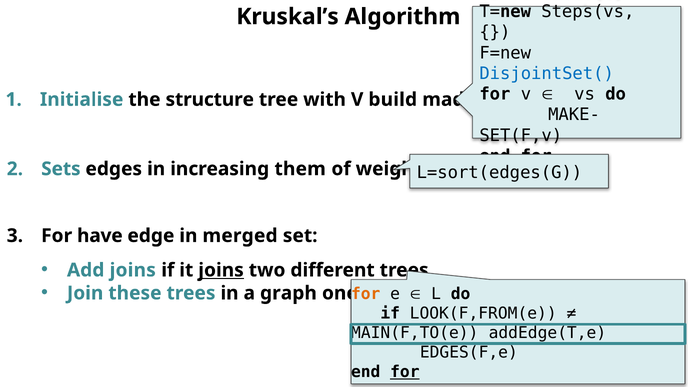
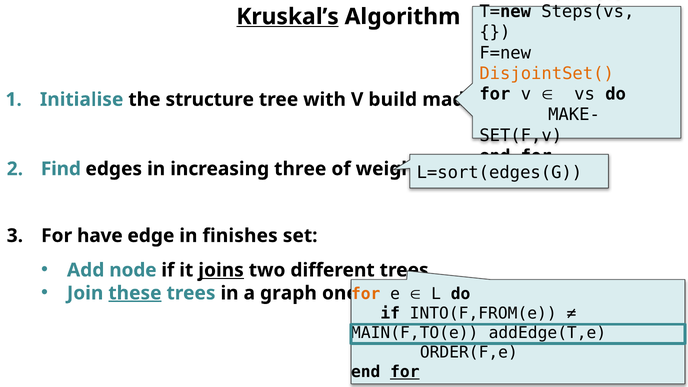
Kruskal’s underline: none -> present
DisjointSet( colour: blue -> orange
Sets: Sets -> Find
them: them -> three
merged: merged -> finishes
Add joins: joins -> node
these underline: none -> present
LOOK(F,FROM(e: LOOK(F,FROM(e -> INTO(F,FROM(e
EDGES(F,e: EDGES(F,e -> ORDER(F,e
